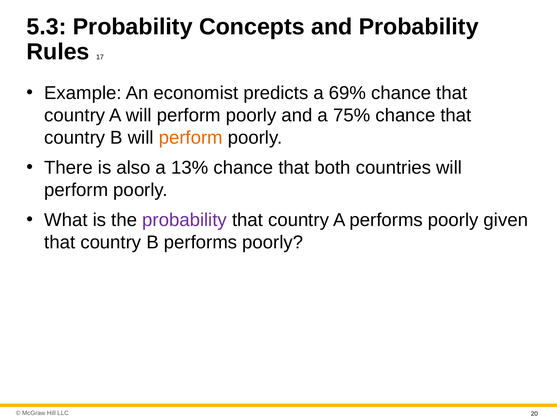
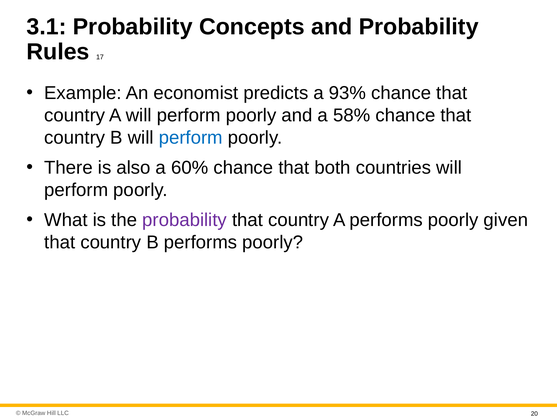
5.3: 5.3 -> 3.1
69%: 69% -> 93%
75%: 75% -> 58%
perform at (191, 138) colour: orange -> blue
13%: 13% -> 60%
